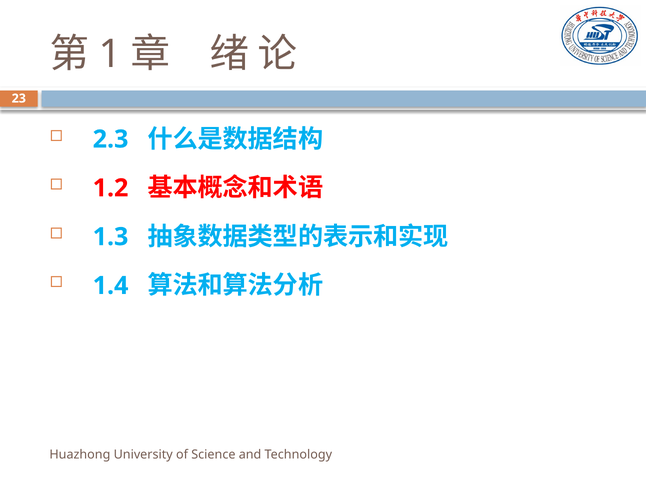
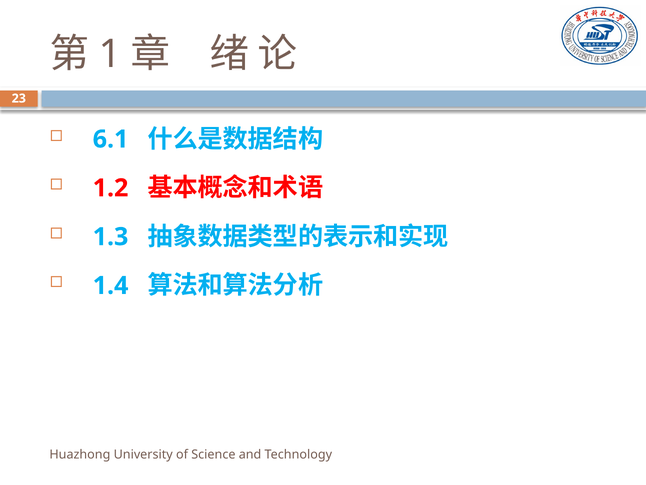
2.3: 2.3 -> 6.1
